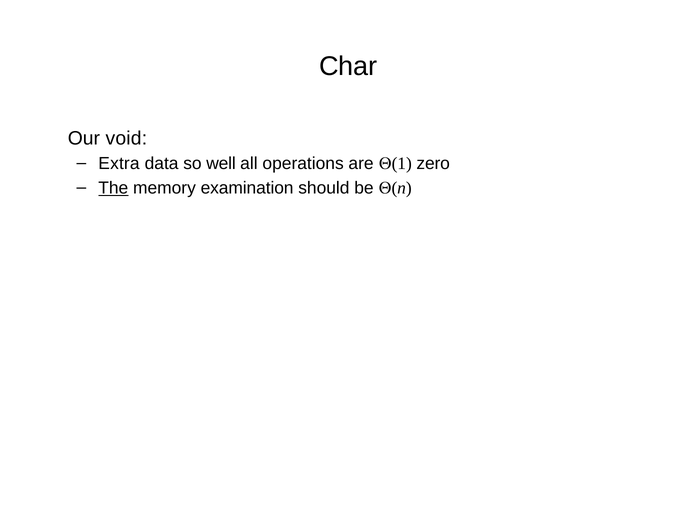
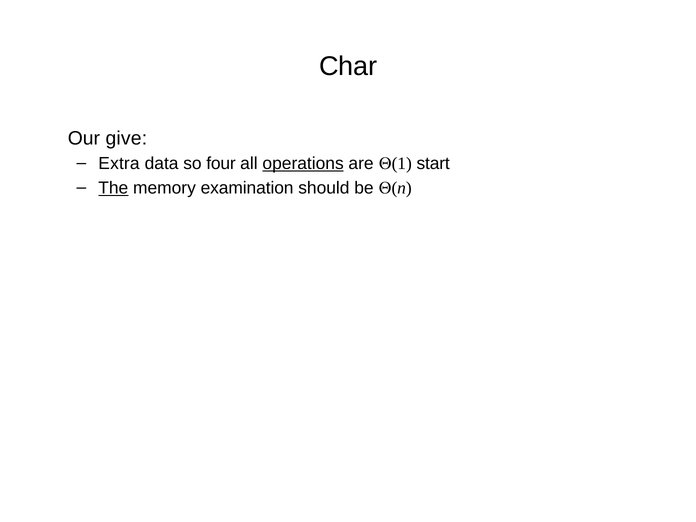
void: void -> give
well: well -> four
operations underline: none -> present
zero: zero -> start
